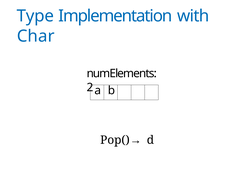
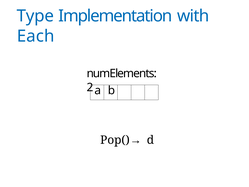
Char: Char -> Each
